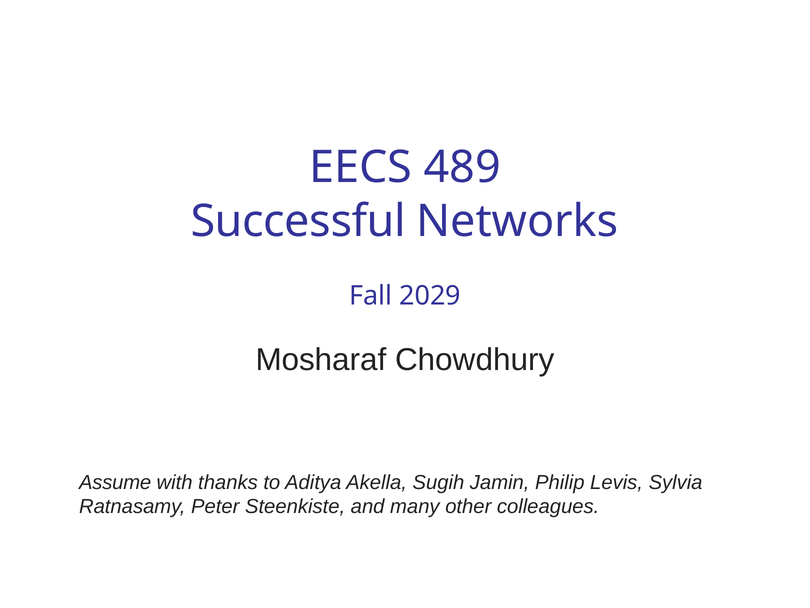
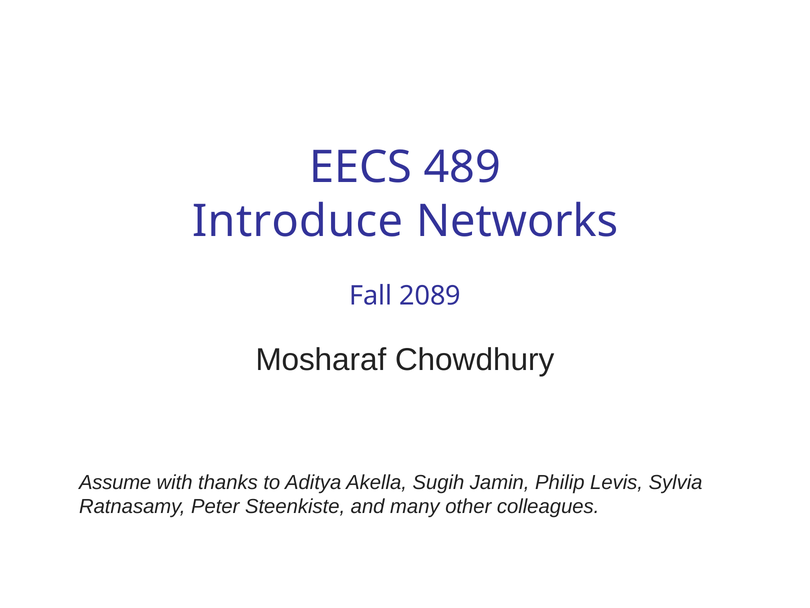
Successful: Successful -> Introduce
2029: 2029 -> 2089
